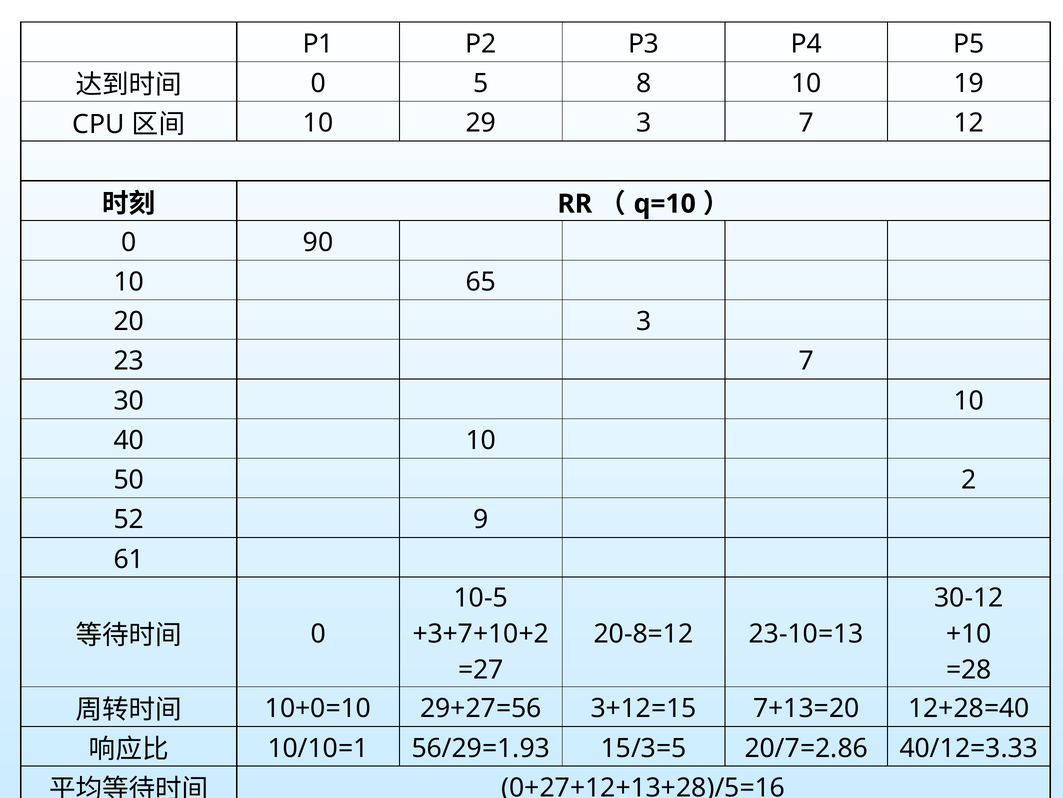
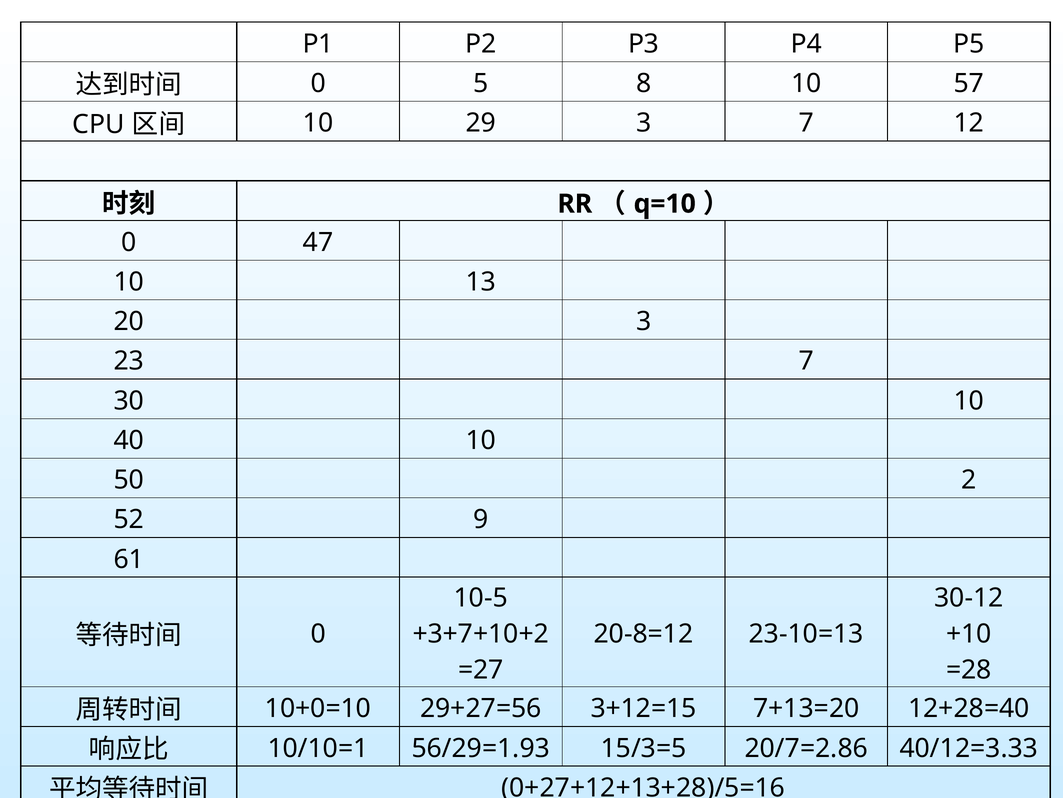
19: 19 -> 57
90: 90 -> 47
65: 65 -> 13
